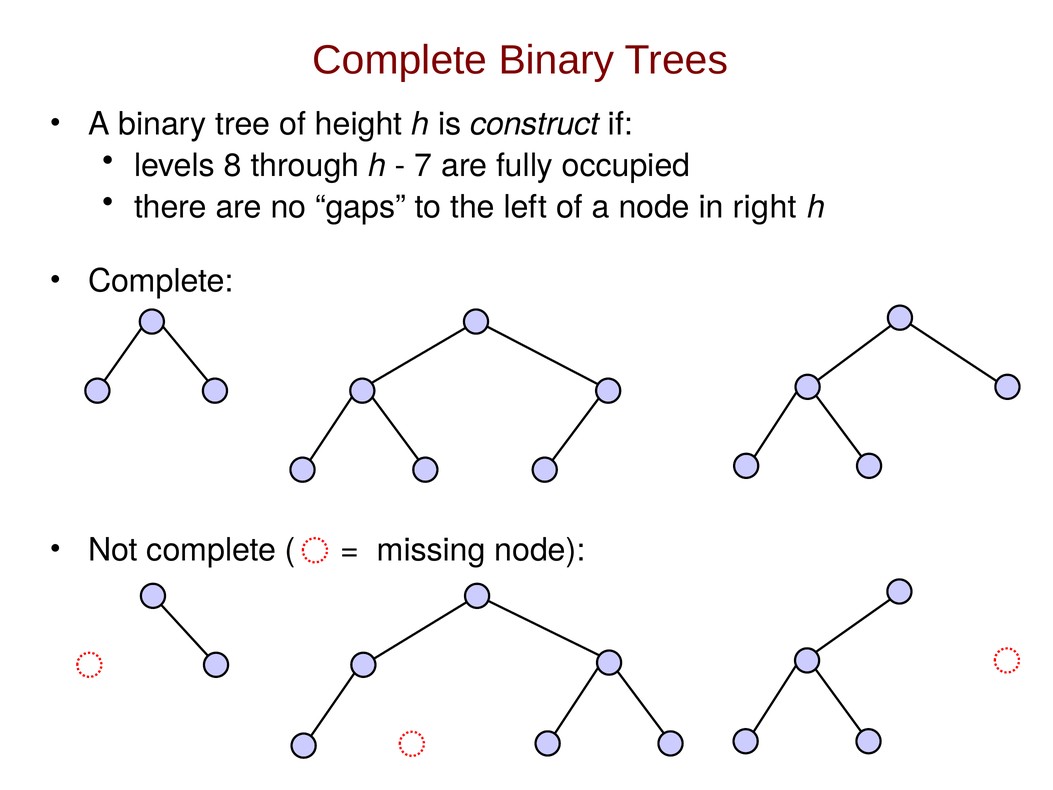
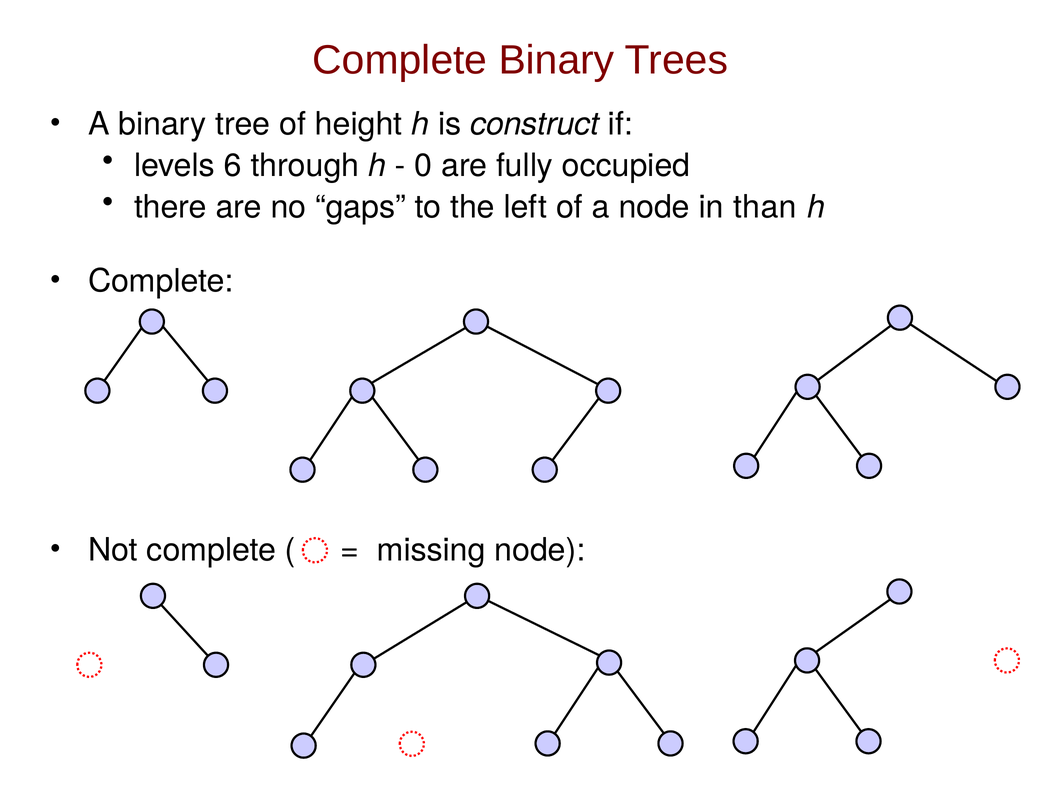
8: 8 -> 6
7: 7 -> 0
right: right -> than
